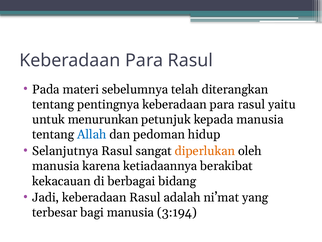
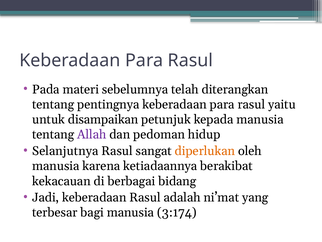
menurunkan: menurunkan -> disampaikan
Allah colour: blue -> purple
3:194: 3:194 -> 3:174
